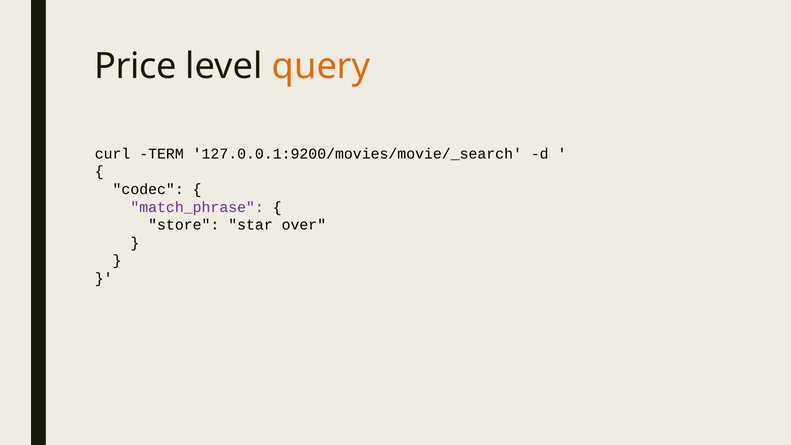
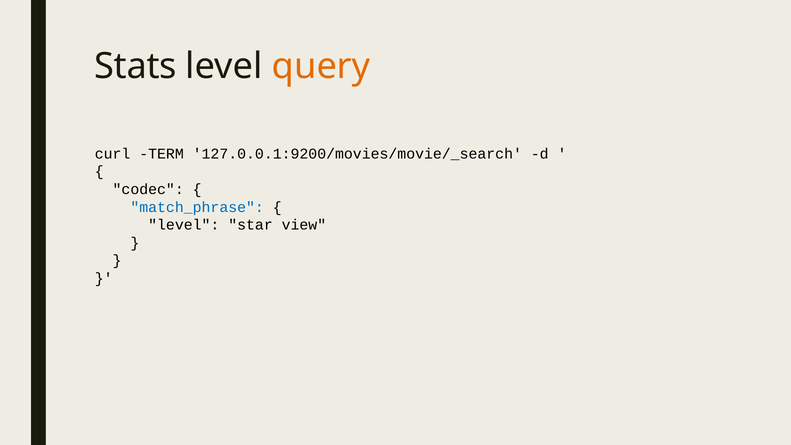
Price: Price -> Stats
match_phrase colour: purple -> blue
store at (184, 225): store -> level
over: over -> view
